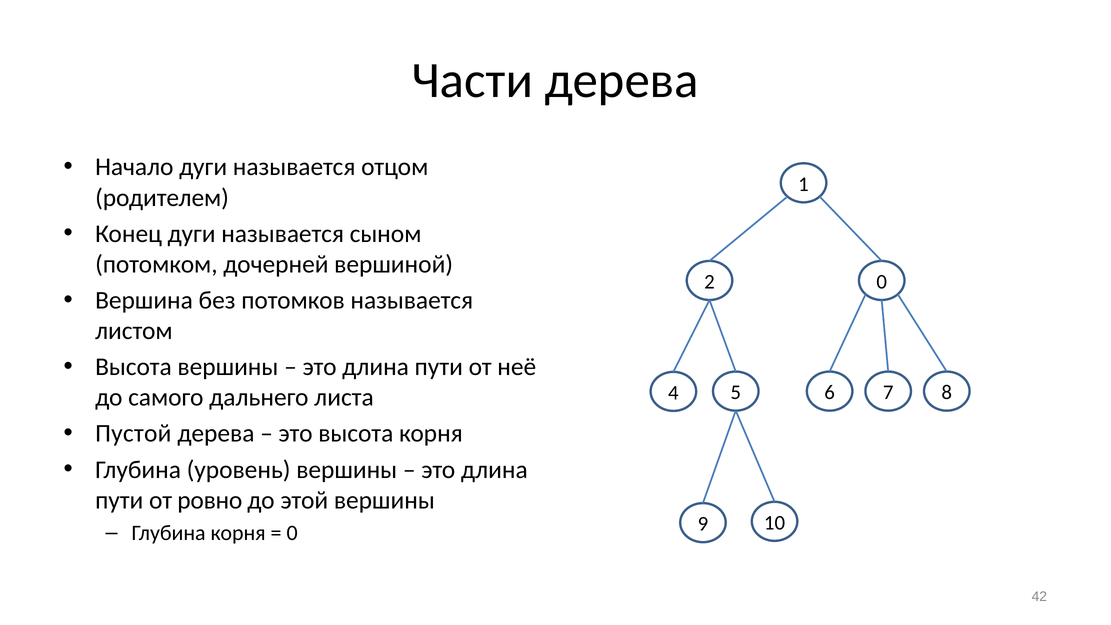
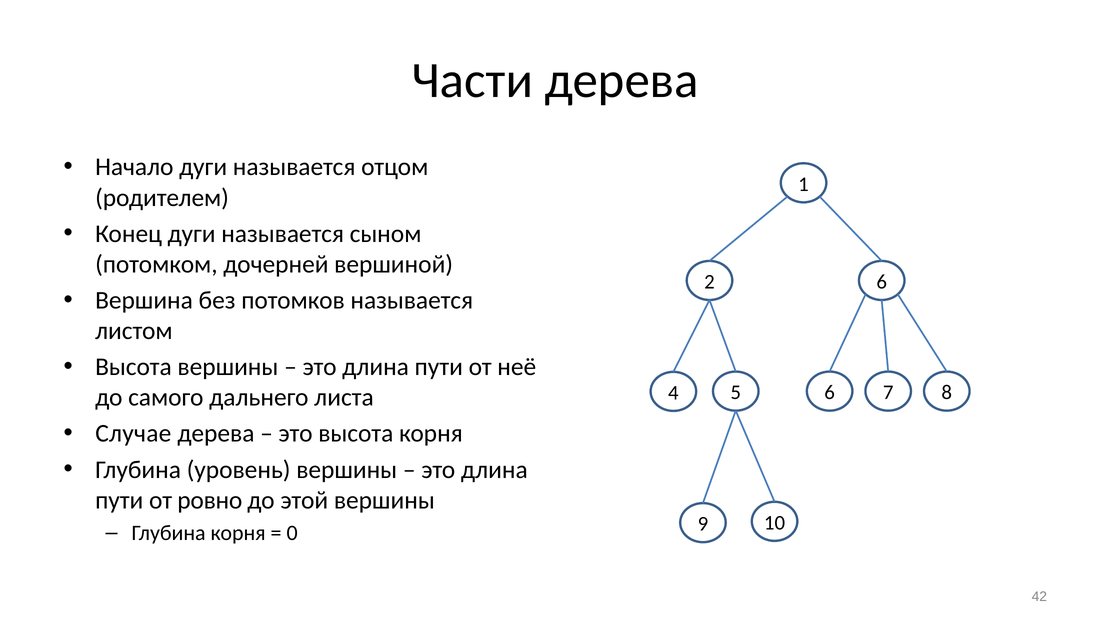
2 0: 0 -> 6
Пустой: Пустой -> Случае
